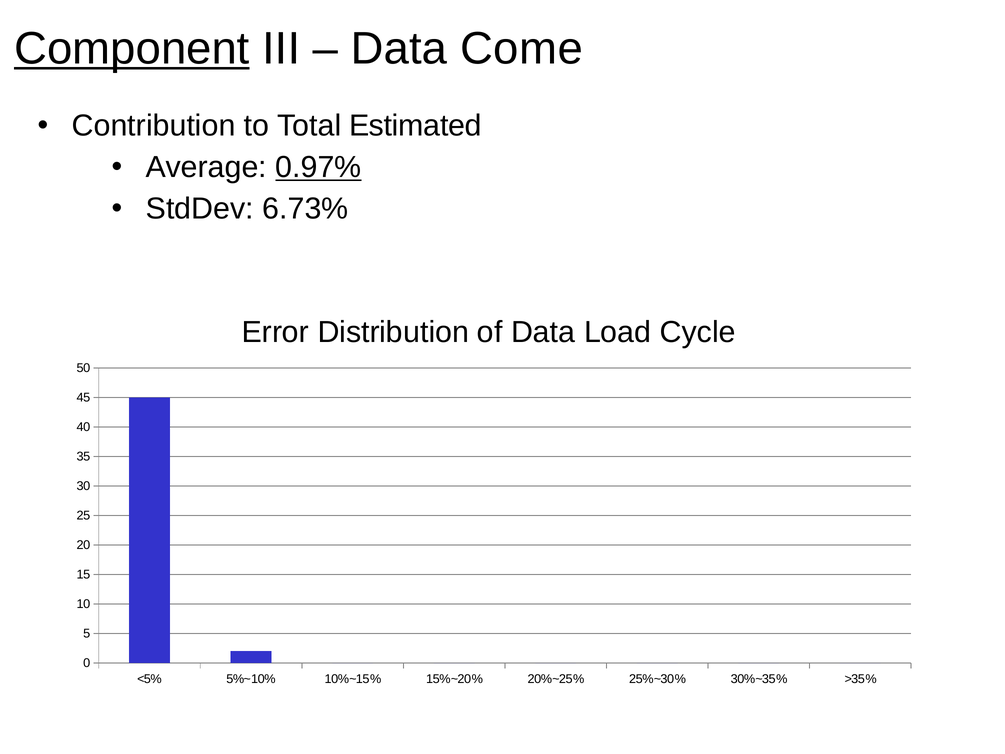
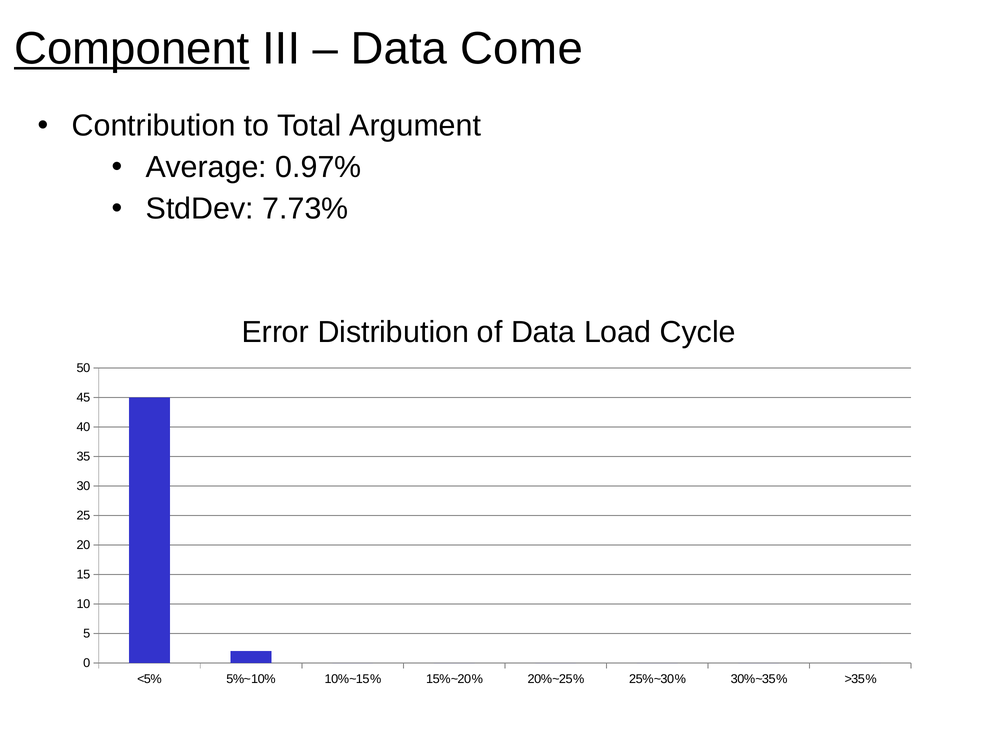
Estimated: Estimated -> Argument
0.97% underline: present -> none
6.73%: 6.73% -> 7.73%
